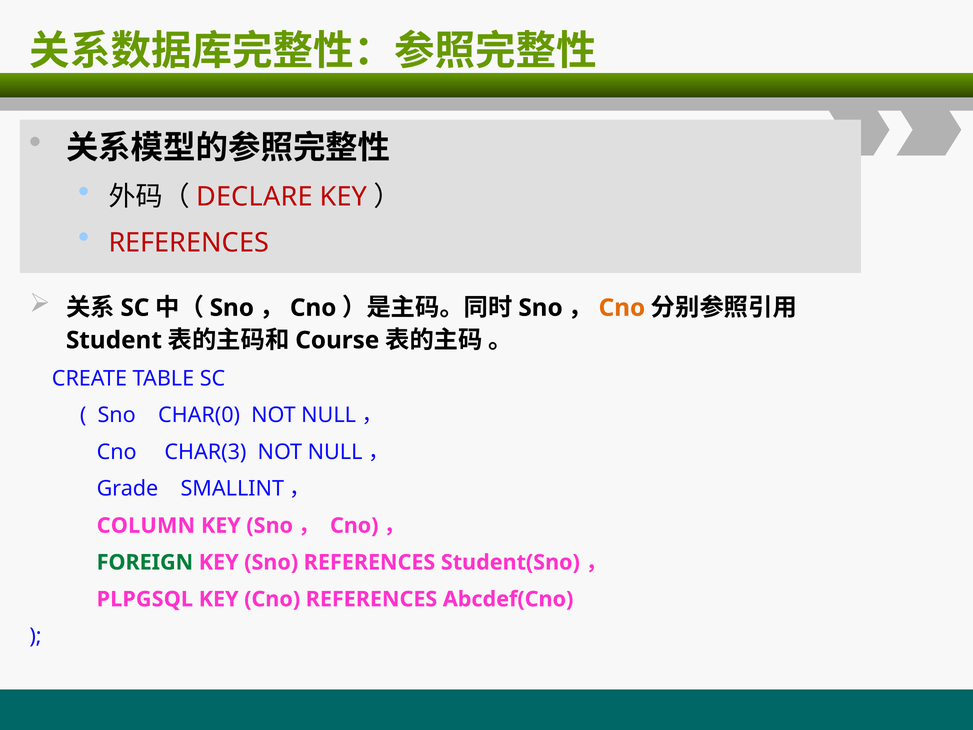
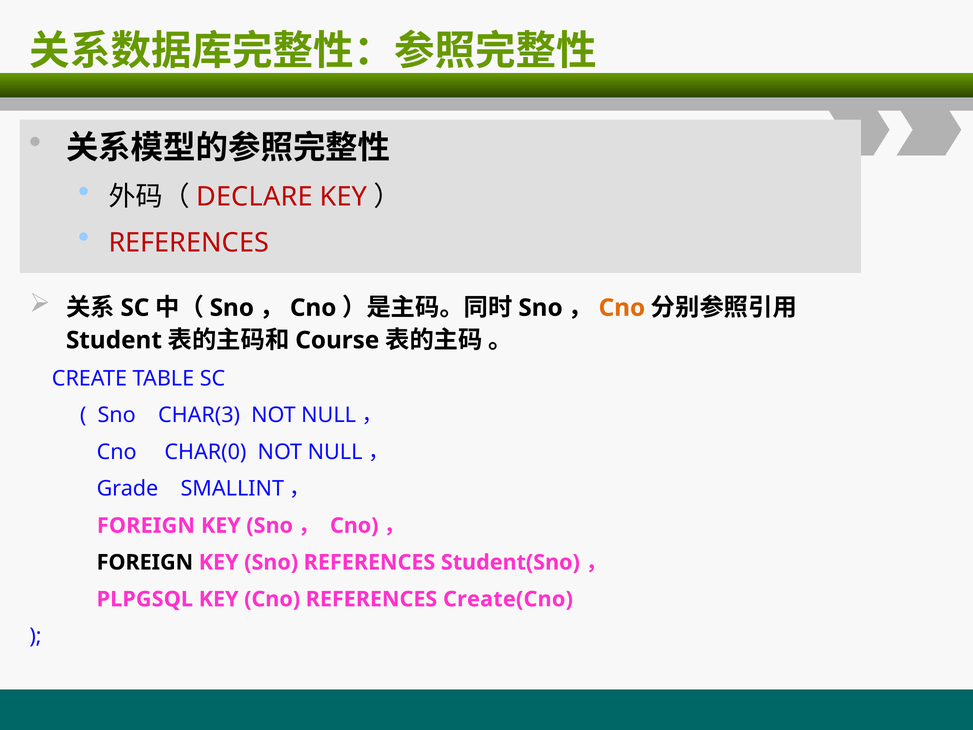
CHAR(0: CHAR(0 -> CHAR(3
CHAR(3: CHAR(3 -> CHAR(0
COLUMN at (146, 525): COLUMN -> FOREIGN
FOREIGN at (145, 562) colour: green -> black
Abcdef(Cno: Abcdef(Cno -> Create(Cno
